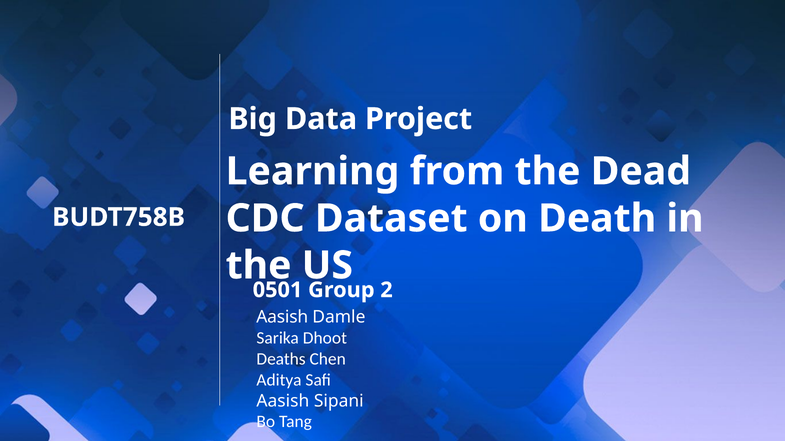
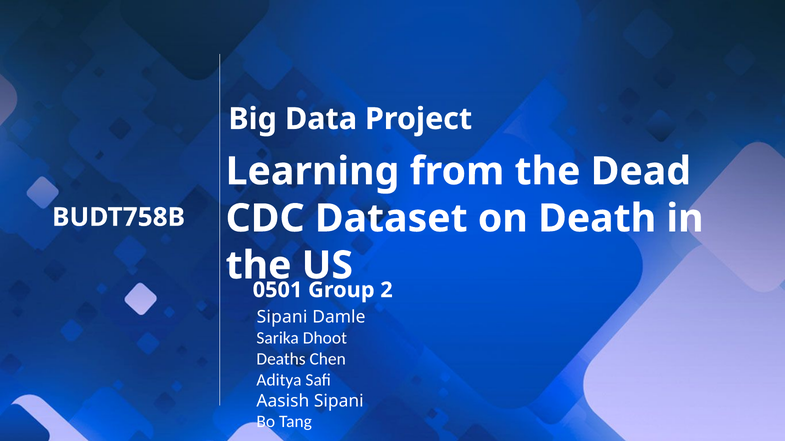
Aasish at (282, 317): Aasish -> Sipani
